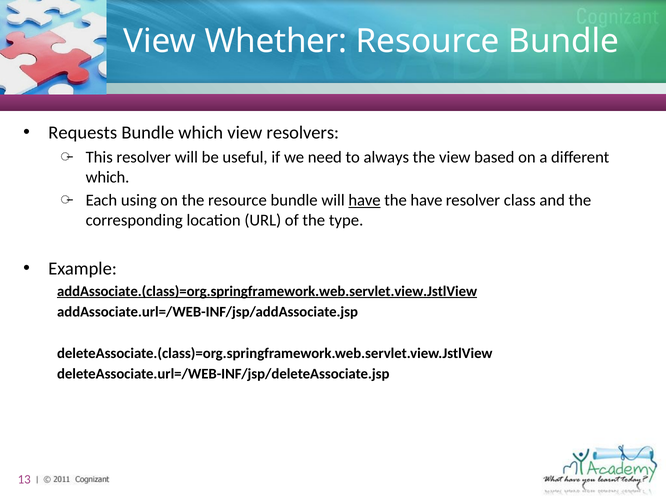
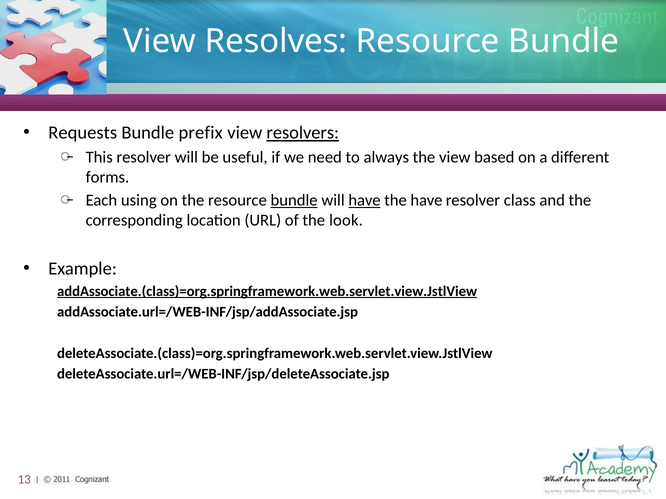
Whether: Whether -> Resolves
Bundle which: which -> prefix
resolvers underline: none -> present
which at (108, 177): which -> forms
bundle at (294, 201) underline: none -> present
type: type -> look
